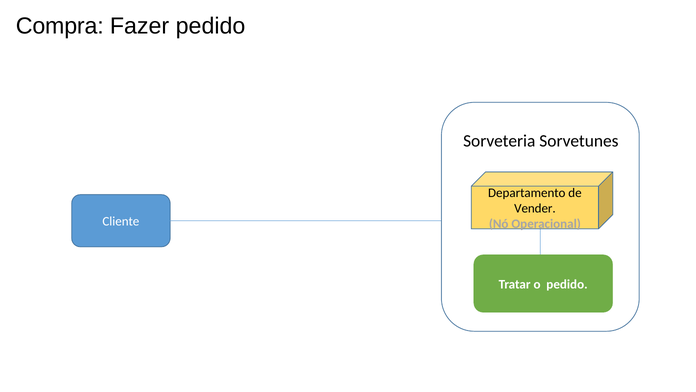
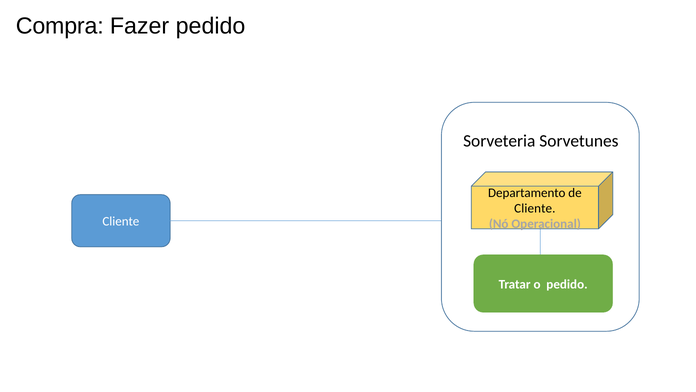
Vender at (535, 208): Vender -> Cliente
